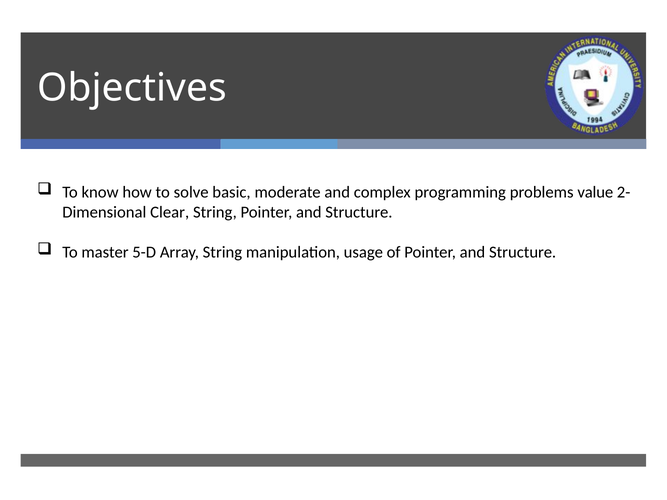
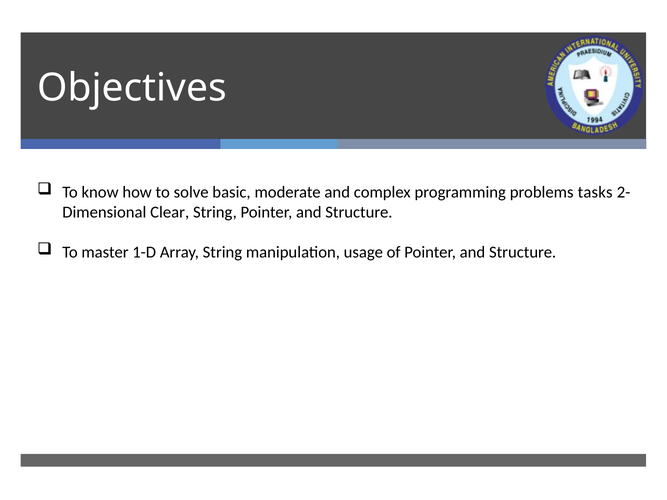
value: value -> tasks
5-D: 5-D -> 1-D
